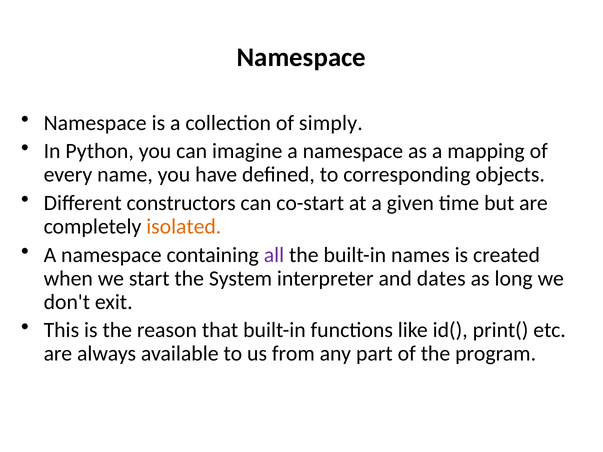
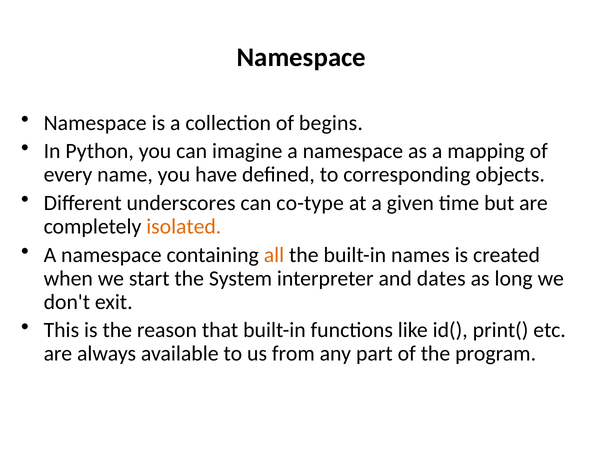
simply: simply -> begins
constructors: constructors -> underscores
co-start: co-start -> co-type
all colour: purple -> orange
